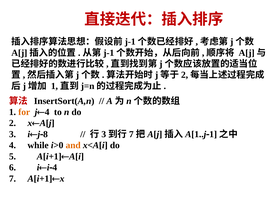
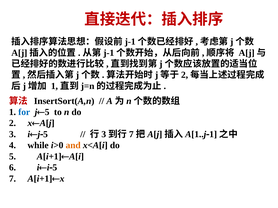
for colour: orange -> blue
4 at (47, 112): 4 -> 5
8 at (46, 135): 8 -> 5
4 at (55, 168): 4 -> 5
